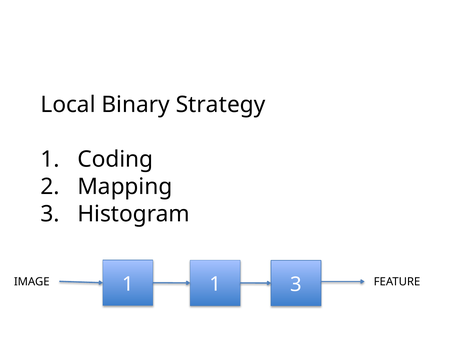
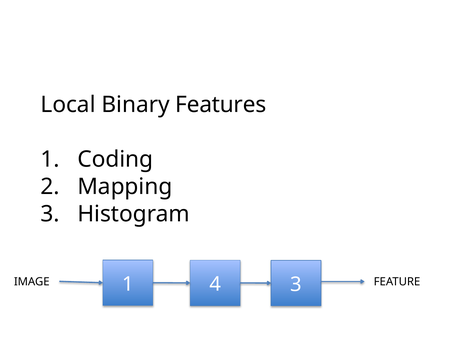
Strategy: Strategy -> Features
1 1: 1 -> 4
